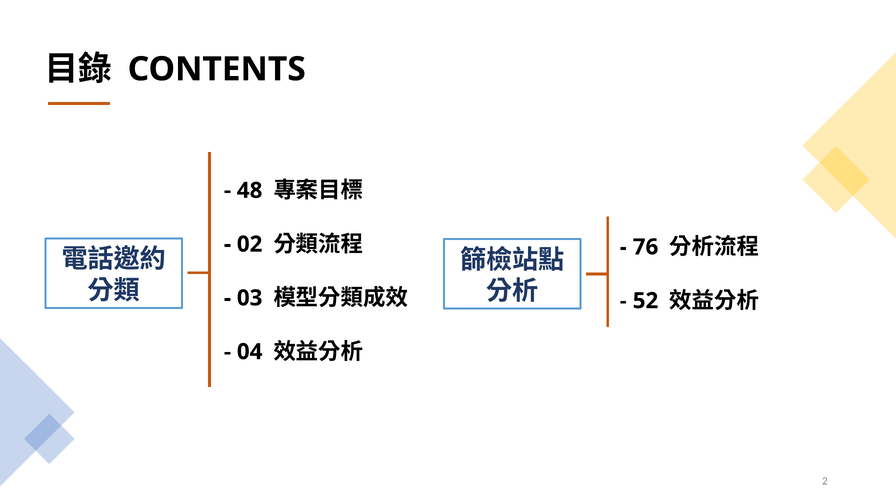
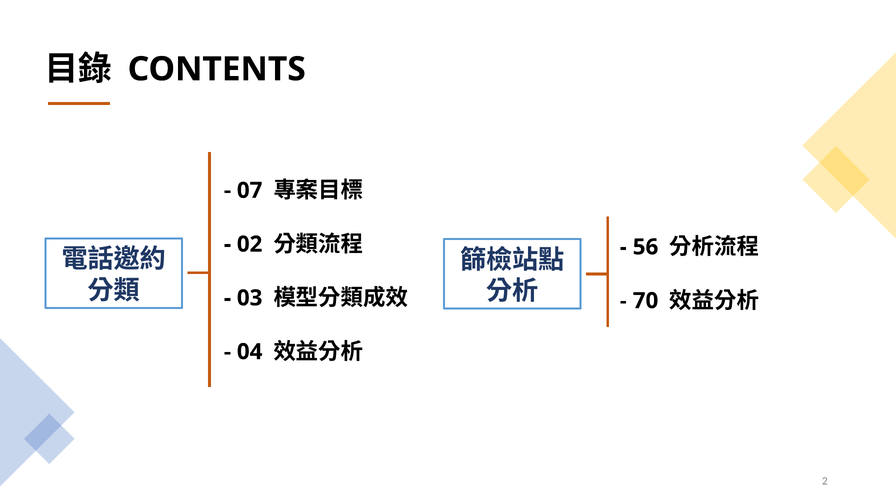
48: 48 -> 07
76: 76 -> 56
52: 52 -> 70
